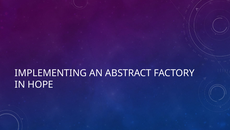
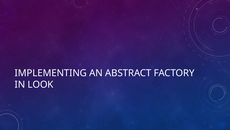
HOPE: HOPE -> LOOK
